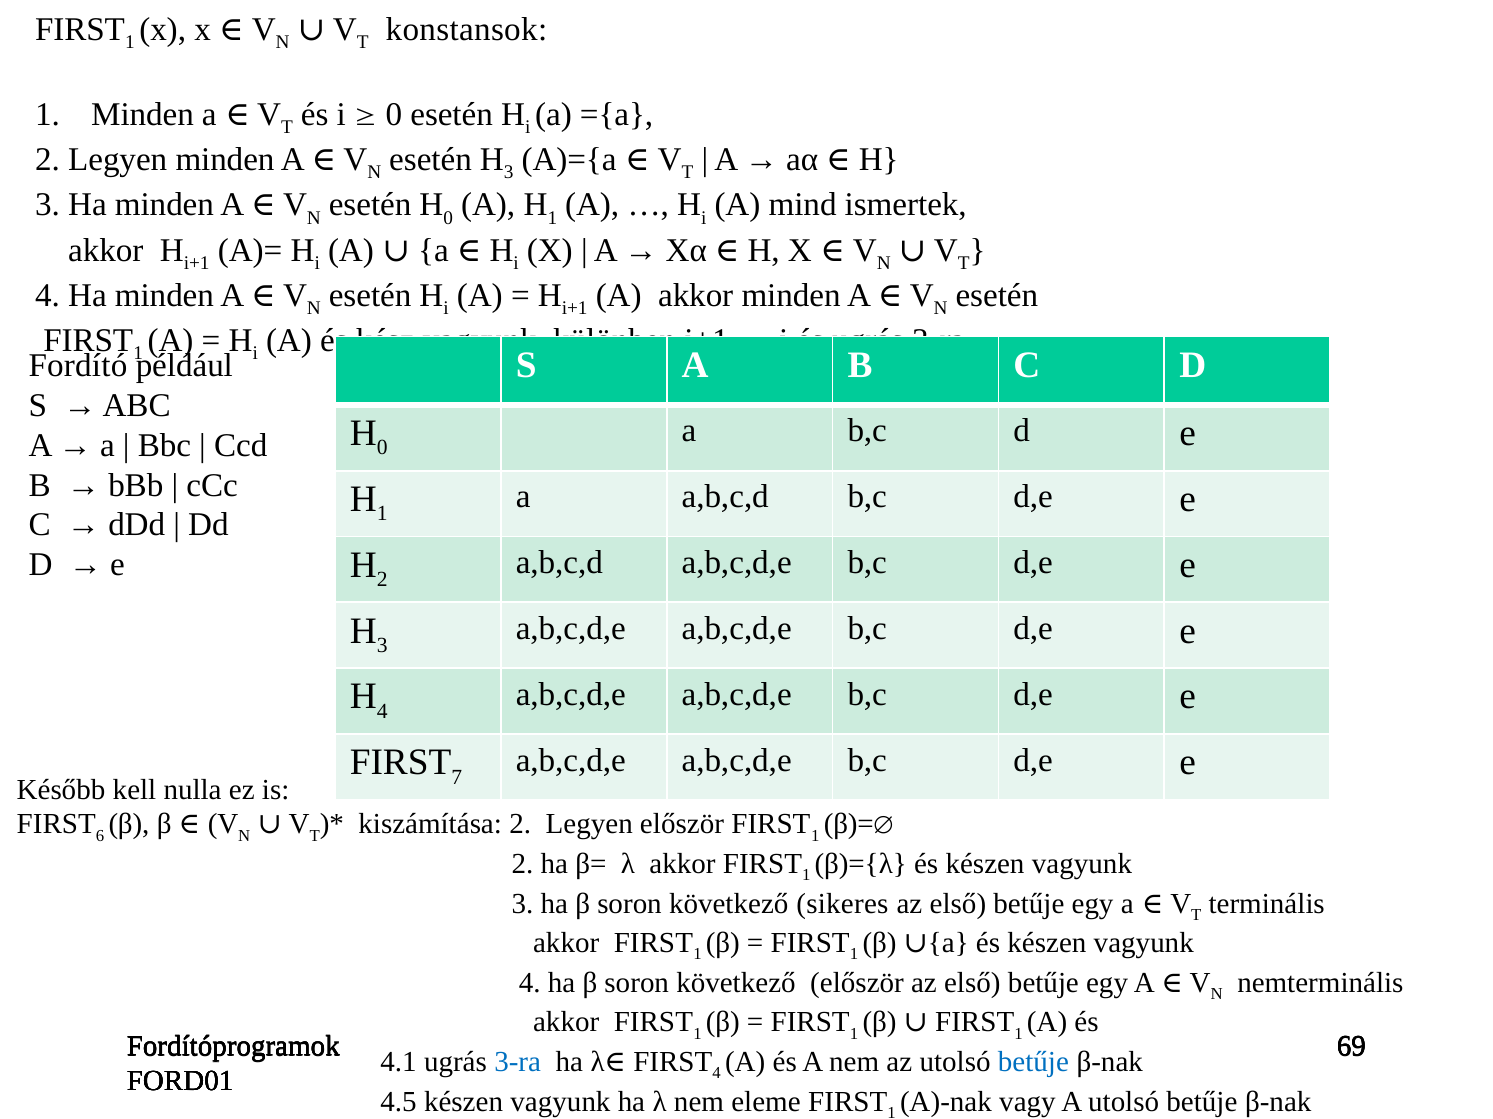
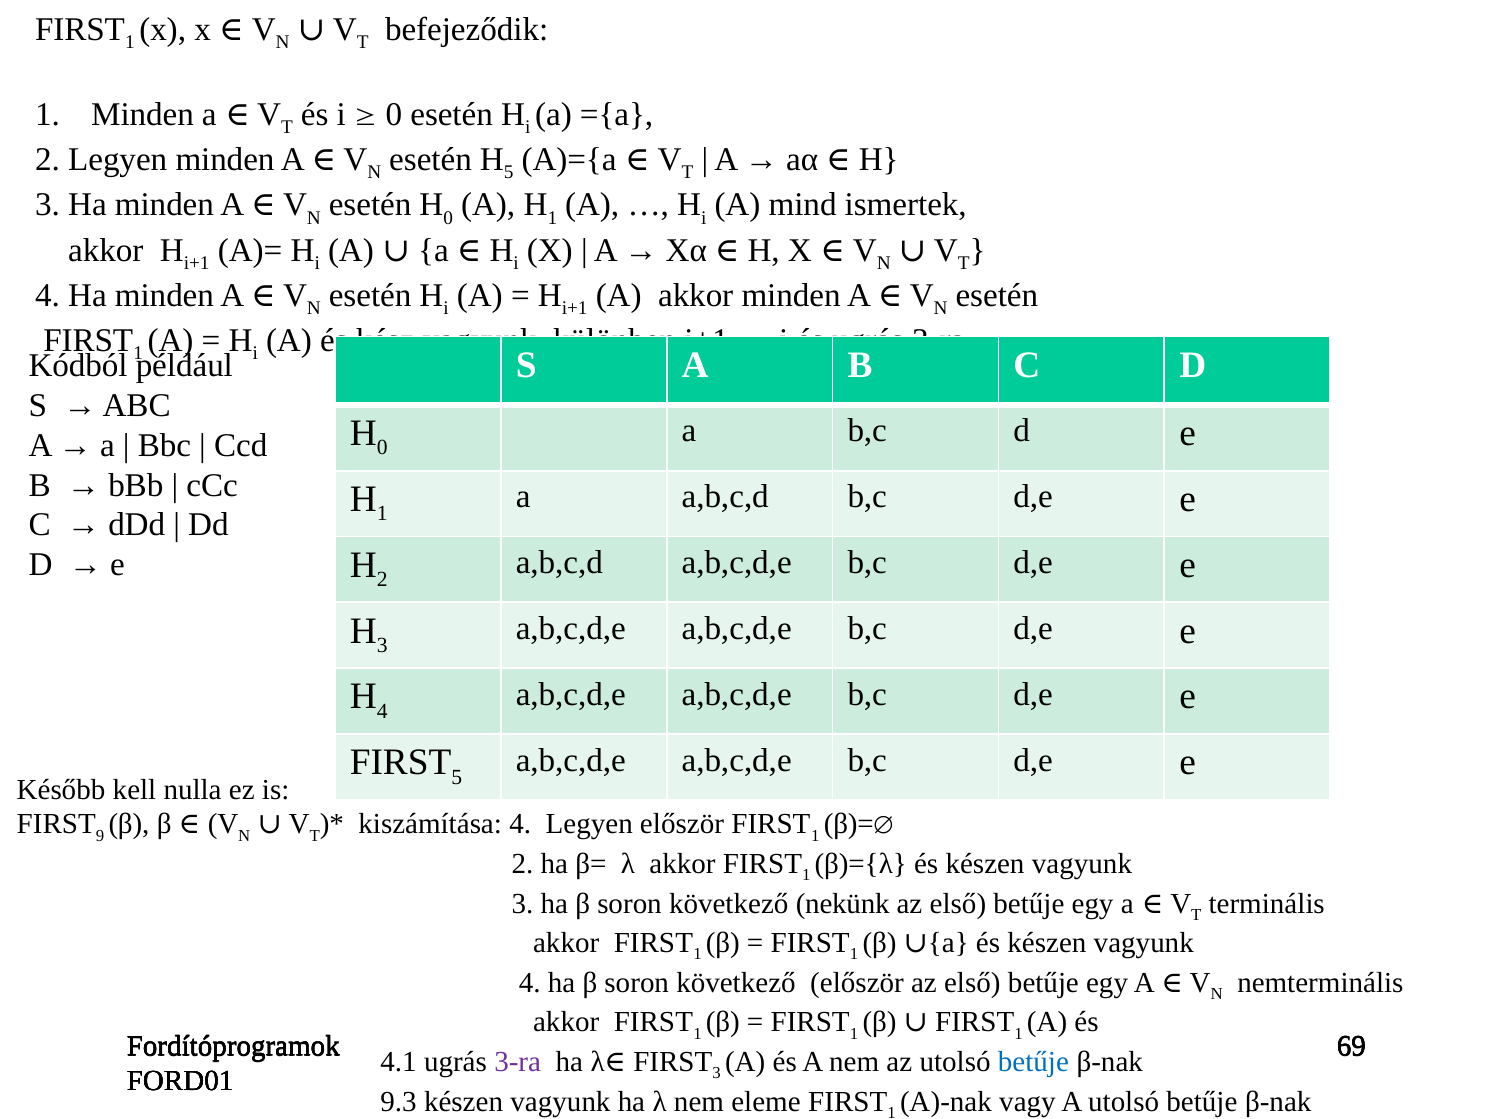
konstansok: konstansok -> befejeződik
esetén H 3: 3 -> 5
Fordító: Fordító -> Kódból
7 at (457, 778): 7 -> 5
6: 6 -> 9
kiszámítása 2: 2 -> 4
sikeres: sikeres -> nekünk
3-ra at (518, 1063) colour: blue -> purple
4 at (717, 1074): 4 -> 3
4.5: 4.5 -> 9.3
